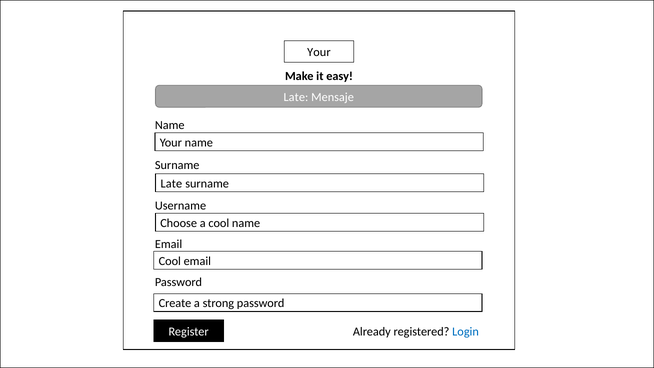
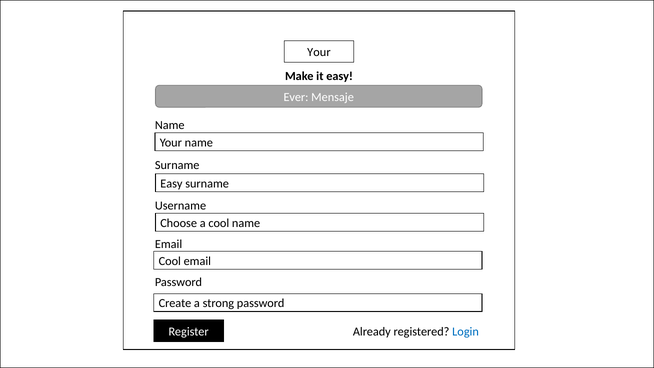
Late at (296, 97): Late -> Ever
Late at (171, 184): Late -> Easy
